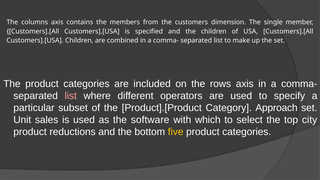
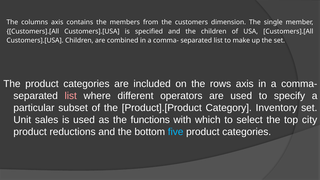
Approach: Approach -> Inventory
software: software -> functions
five colour: yellow -> light blue
